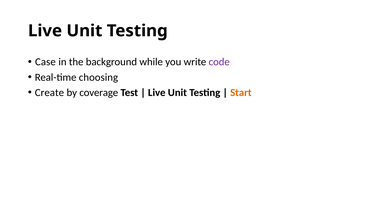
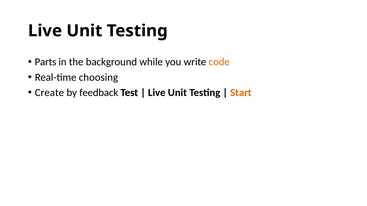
Case: Case -> Parts
code colour: purple -> orange
coverage: coverage -> feedback
